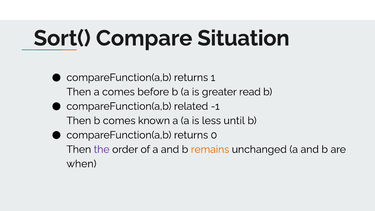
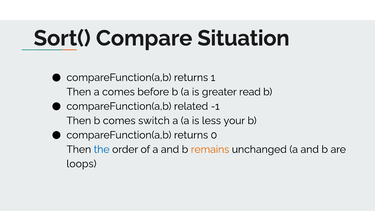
known: known -> switch
until: until -> your
the colour: purple -> blue
when: when -> loops
